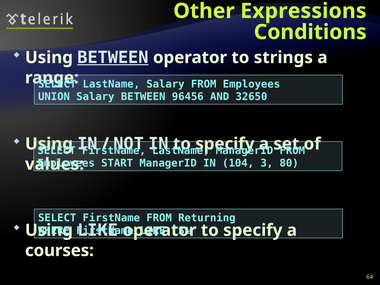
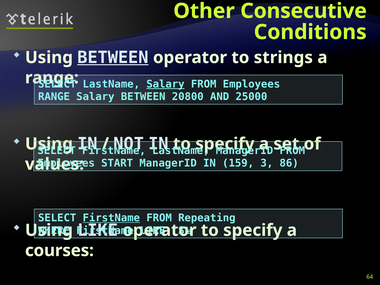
Expressions: Expressions -> Consecutive
Salary at (165, 84) underline: none -> present
UNION at (54, 97): UNION -> RANGE
96456: 96456 -> 20800
32650: 32650 -> 25000
104: 104 -> 159
80: 80 -> 86
FirstName at (111, 218) underline: none -> present
Returning: Returning -> Repeating
